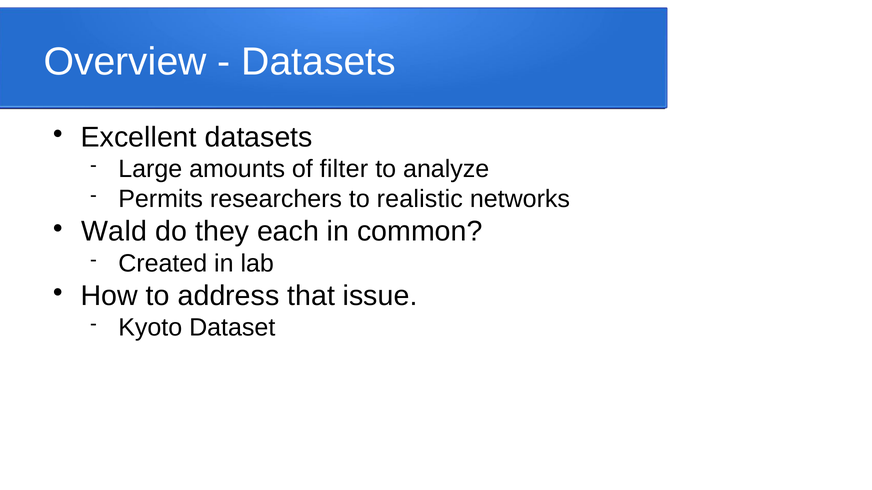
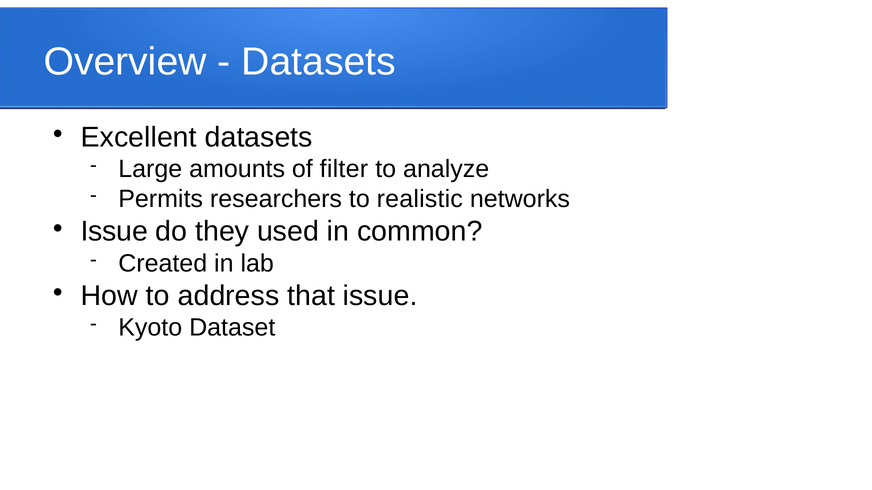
Wald at (114, 232): Wald -> Issue
each: each -> used
